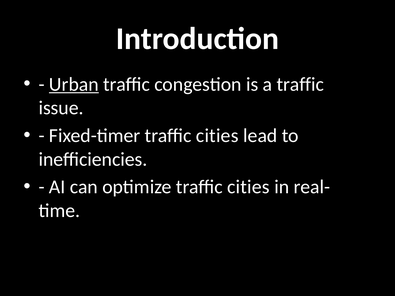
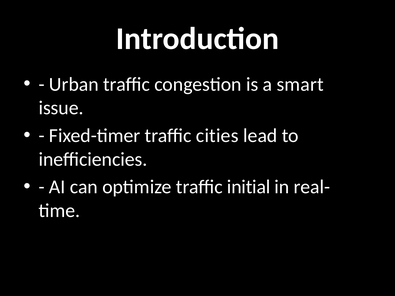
Urban underline: present -> none
a traffic: traffic -> smart
optimize traffic cities: cities -> initial
